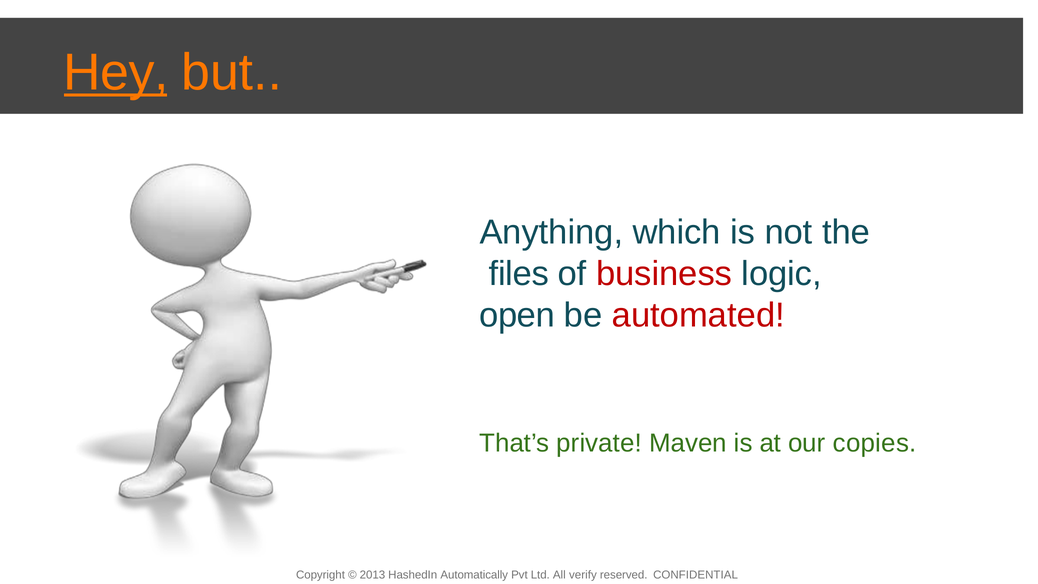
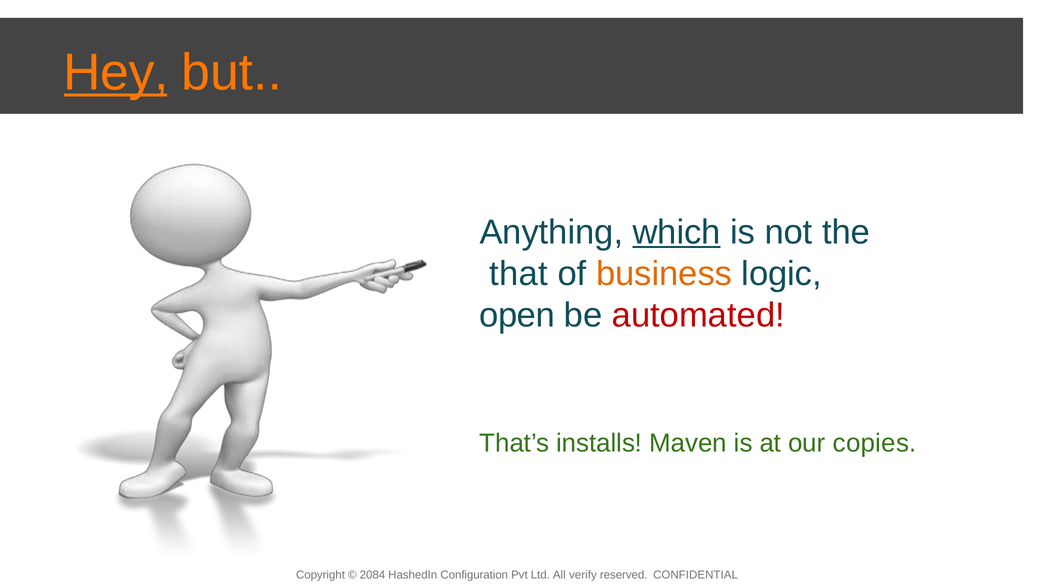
which underline: none -> present
files: files -> that
business colour: red -> orange
private: private -> installs
2013: 2013 -> 2084
Automatically: Automatically -> Configuration
